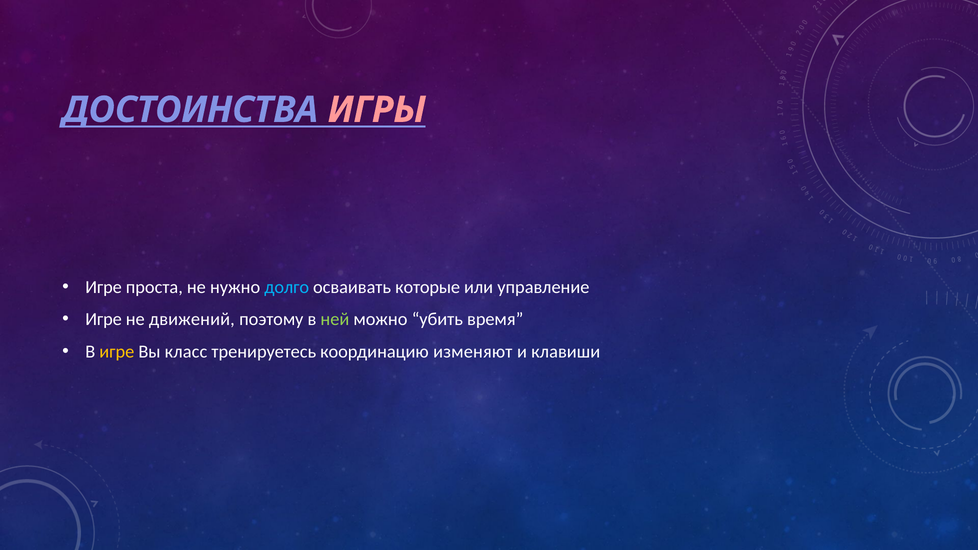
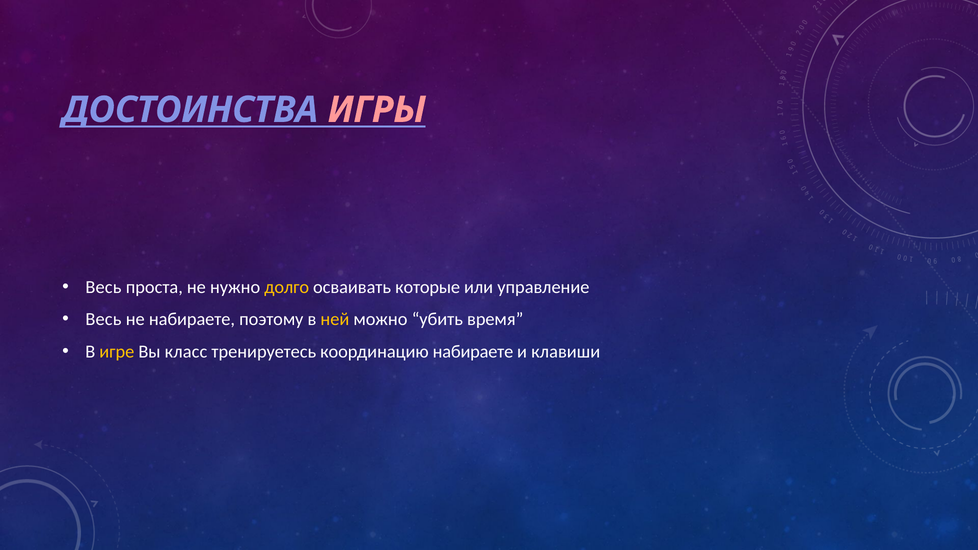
Игре at (104, 287): Игре -> Весь
долго colour: light blue -> yellow
Игре at (104, 319): Игре -> Весь
не движений: движений -> набираете
ней colour: light green -> yellow
координацию изменяют: изменяют -> набираете
